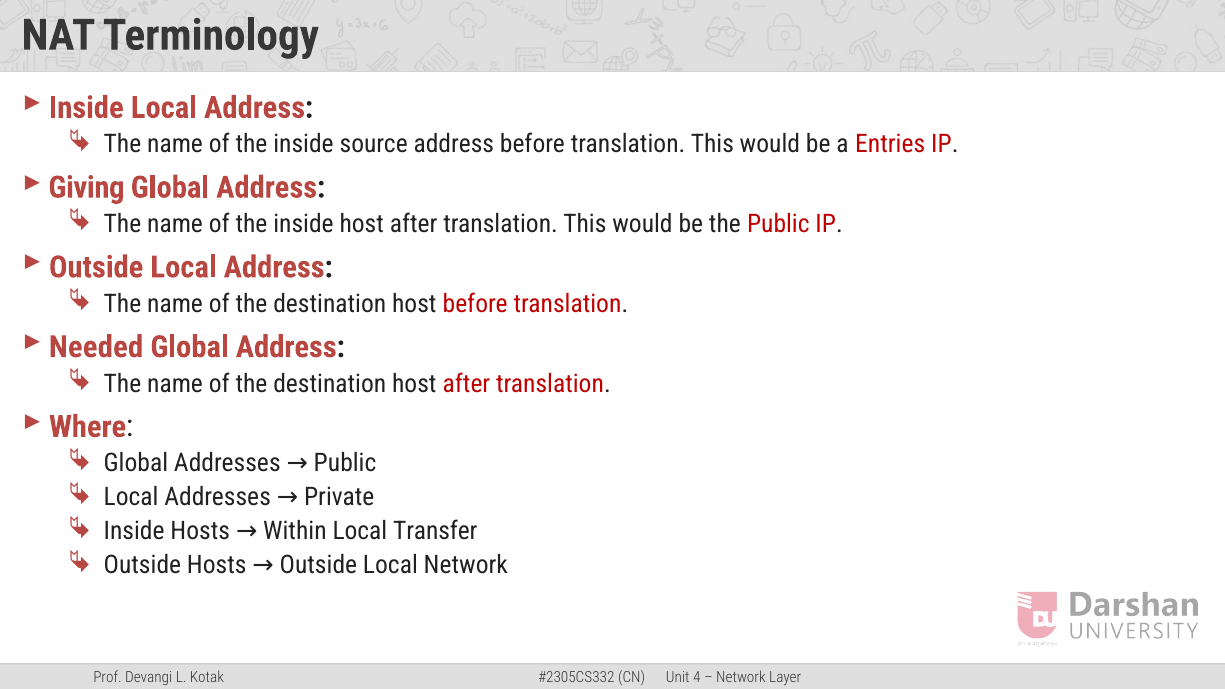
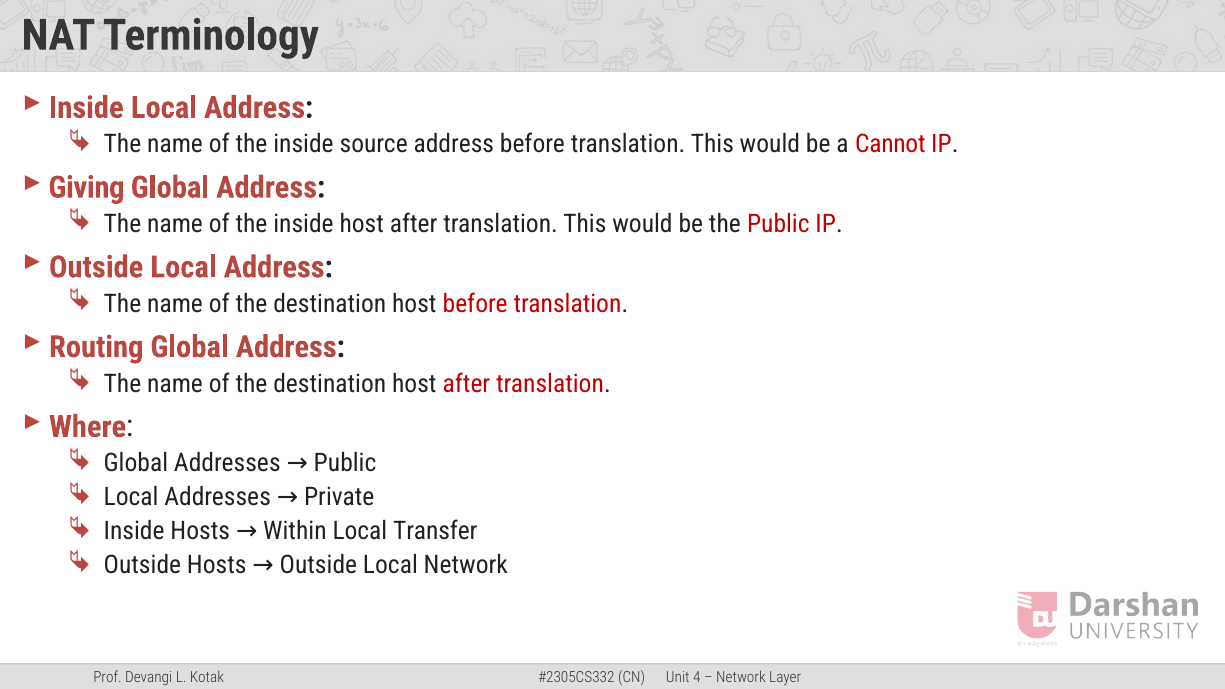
Entries: Entries -> Cannot
Needed: Needed -> Routing
